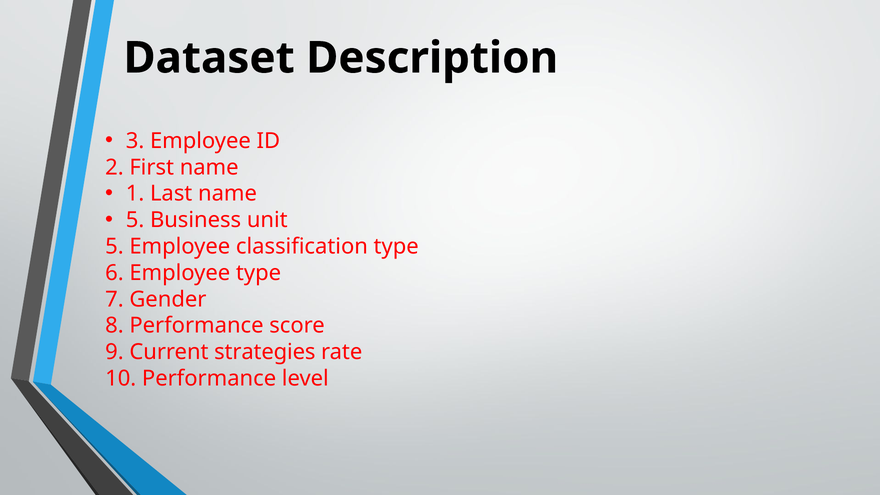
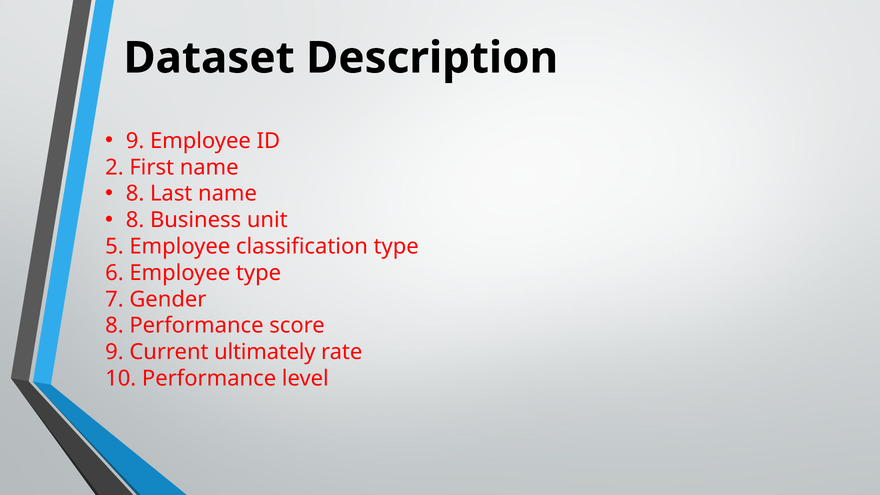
3 at (135, 141): 3 -> 9
1 at (135, 194): 1 -> 8
5 at (135, 220): 5 -> 8
strategies: strategies -> ultimately
